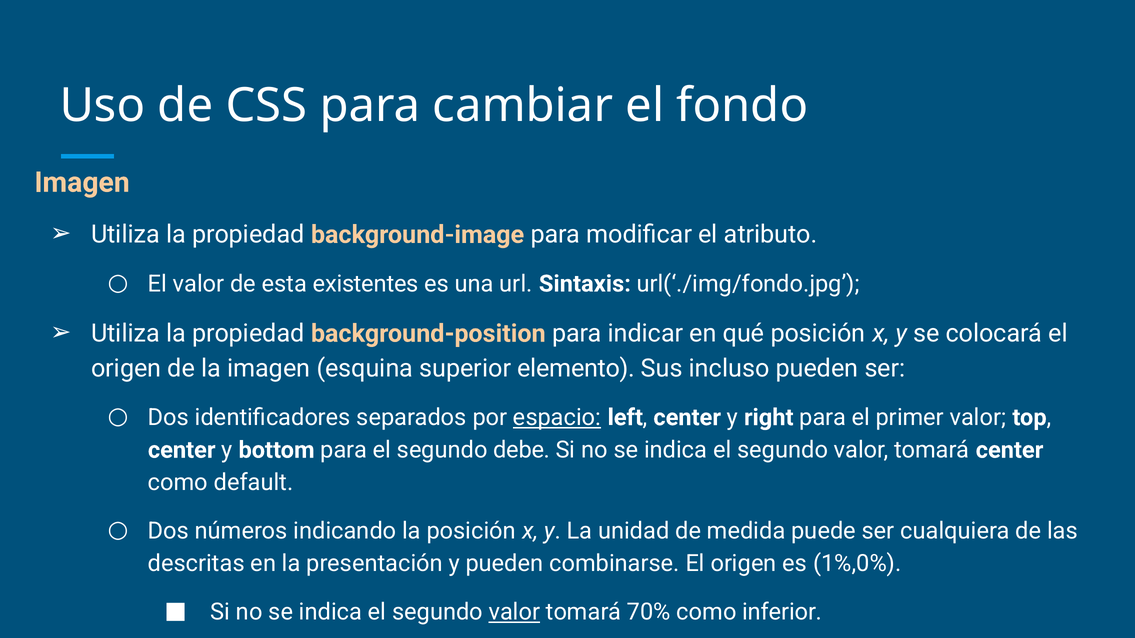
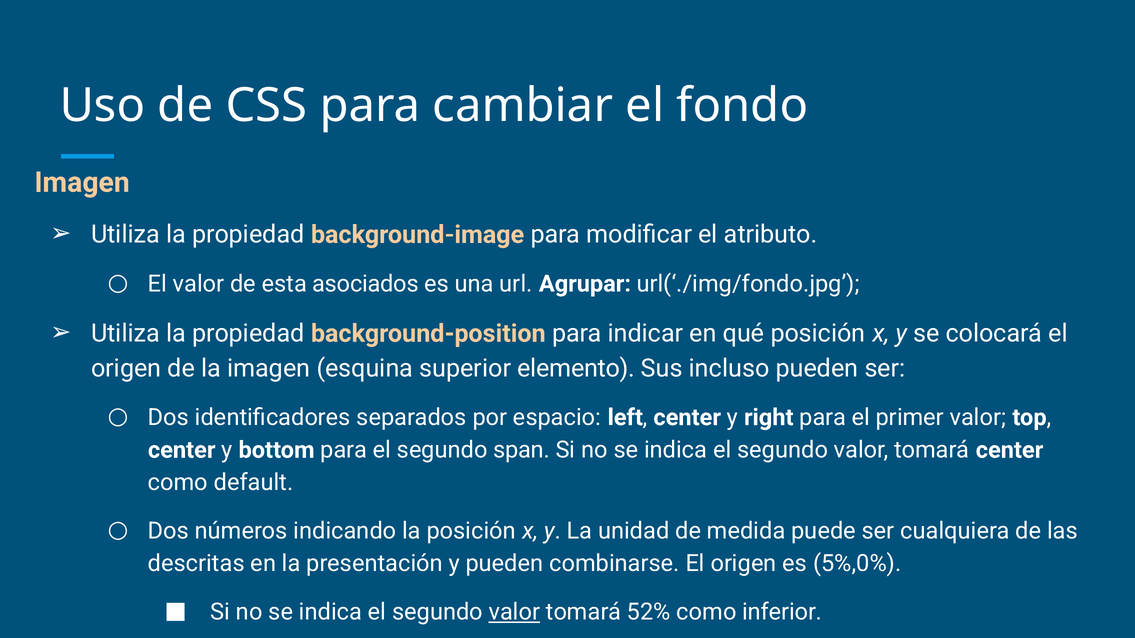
existentes: existentes -> asociados
Sintaxis: Sintaxis -> Agrupar
espacio underline: present -> none
debe: debe -> span
1%,0%: 1%,0% -> 5%,0%
70%: 70% -> 52%
